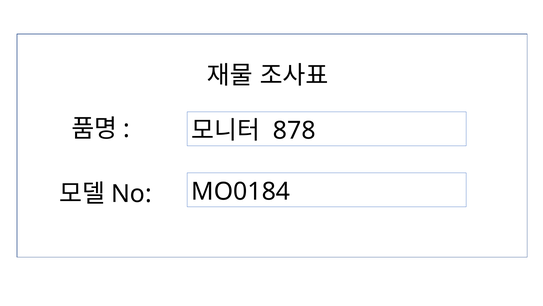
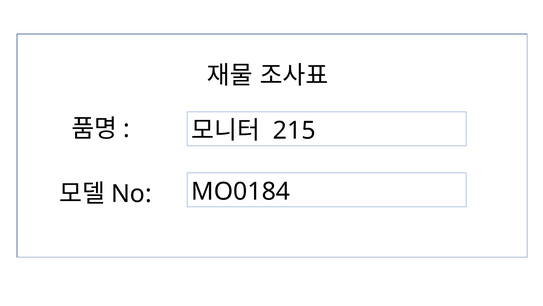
878: 878 -> 215
